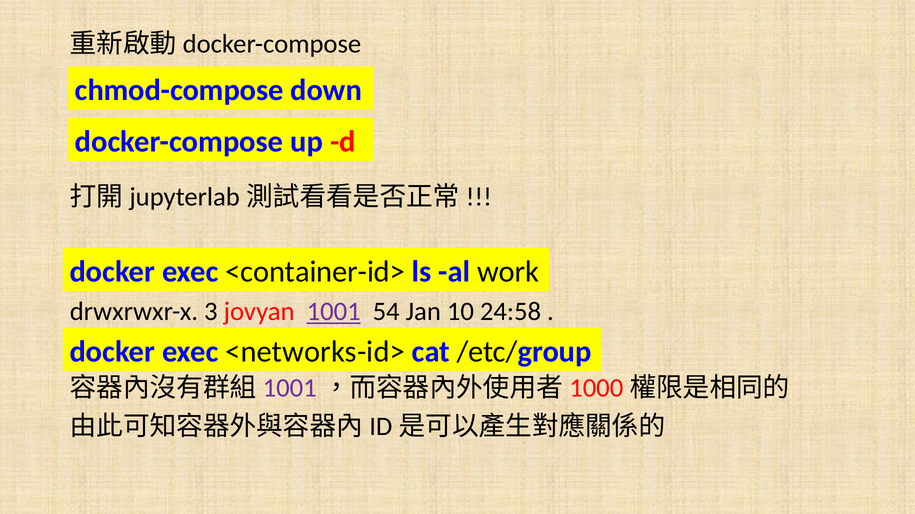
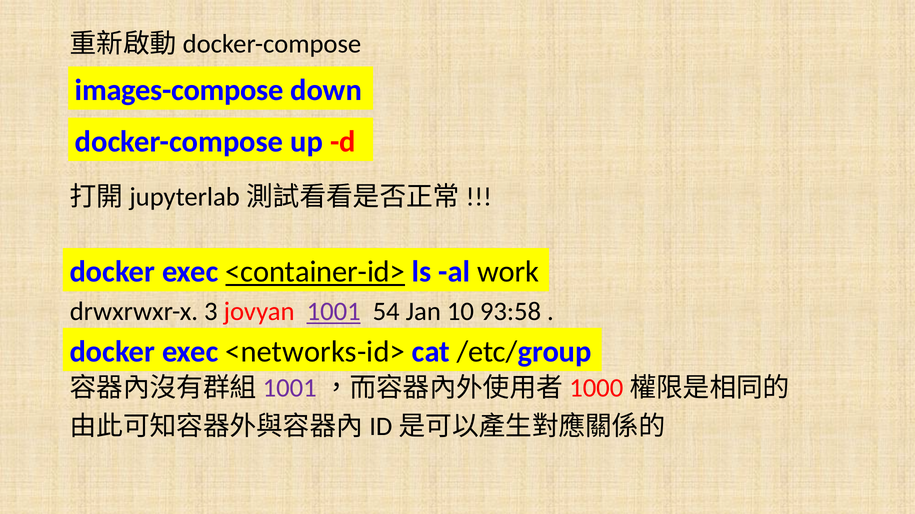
chmod-compose: chmod-compose -> images-compose
<container-id> underline: none -> present
24:58: 24:58 -> 93:58
